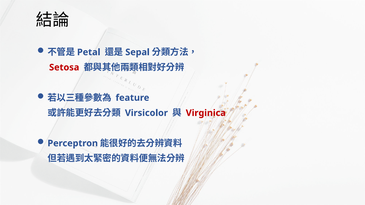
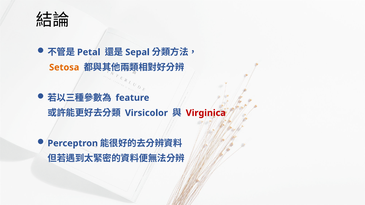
Setosa colour: red -> orange
